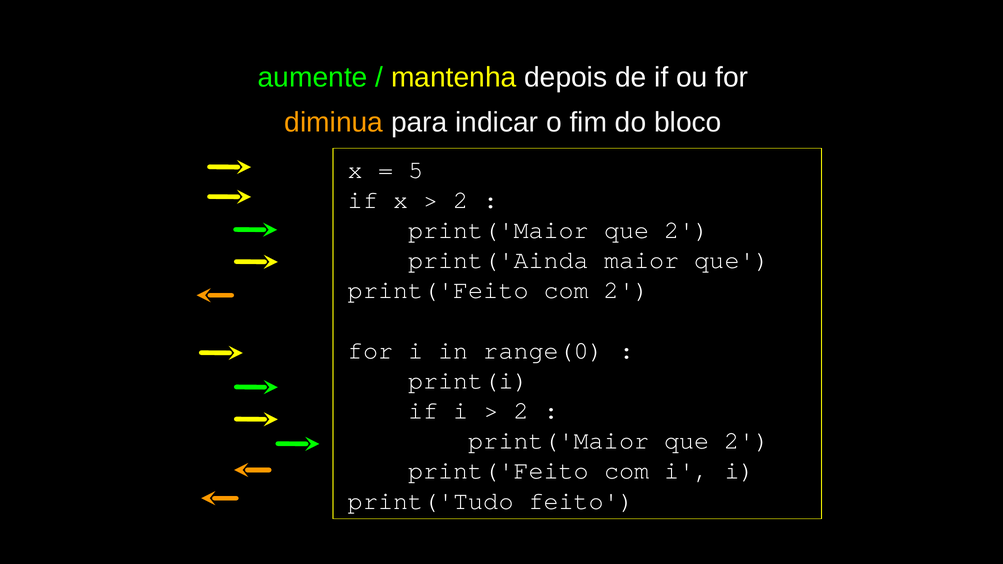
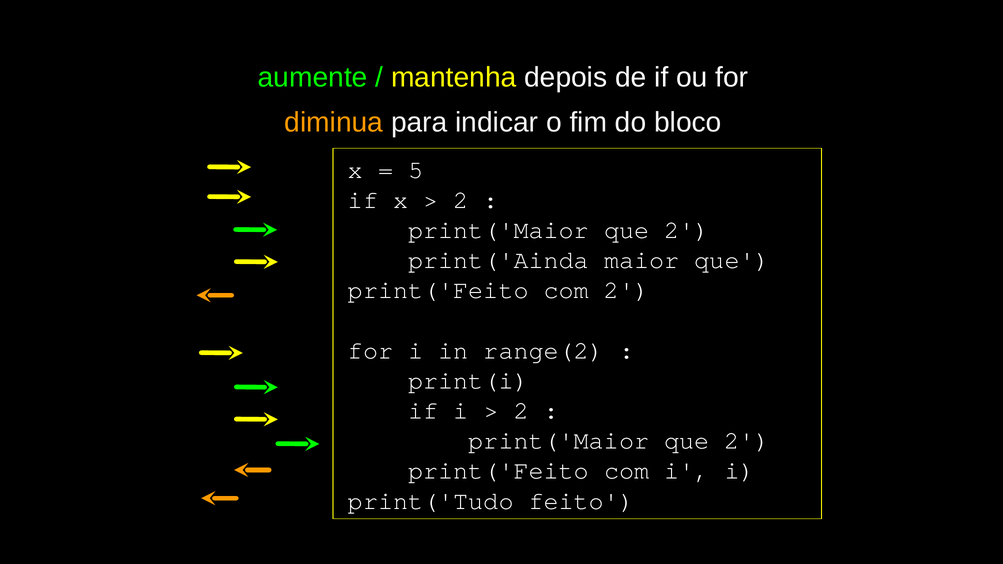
range(0: range(0 -> range(2
